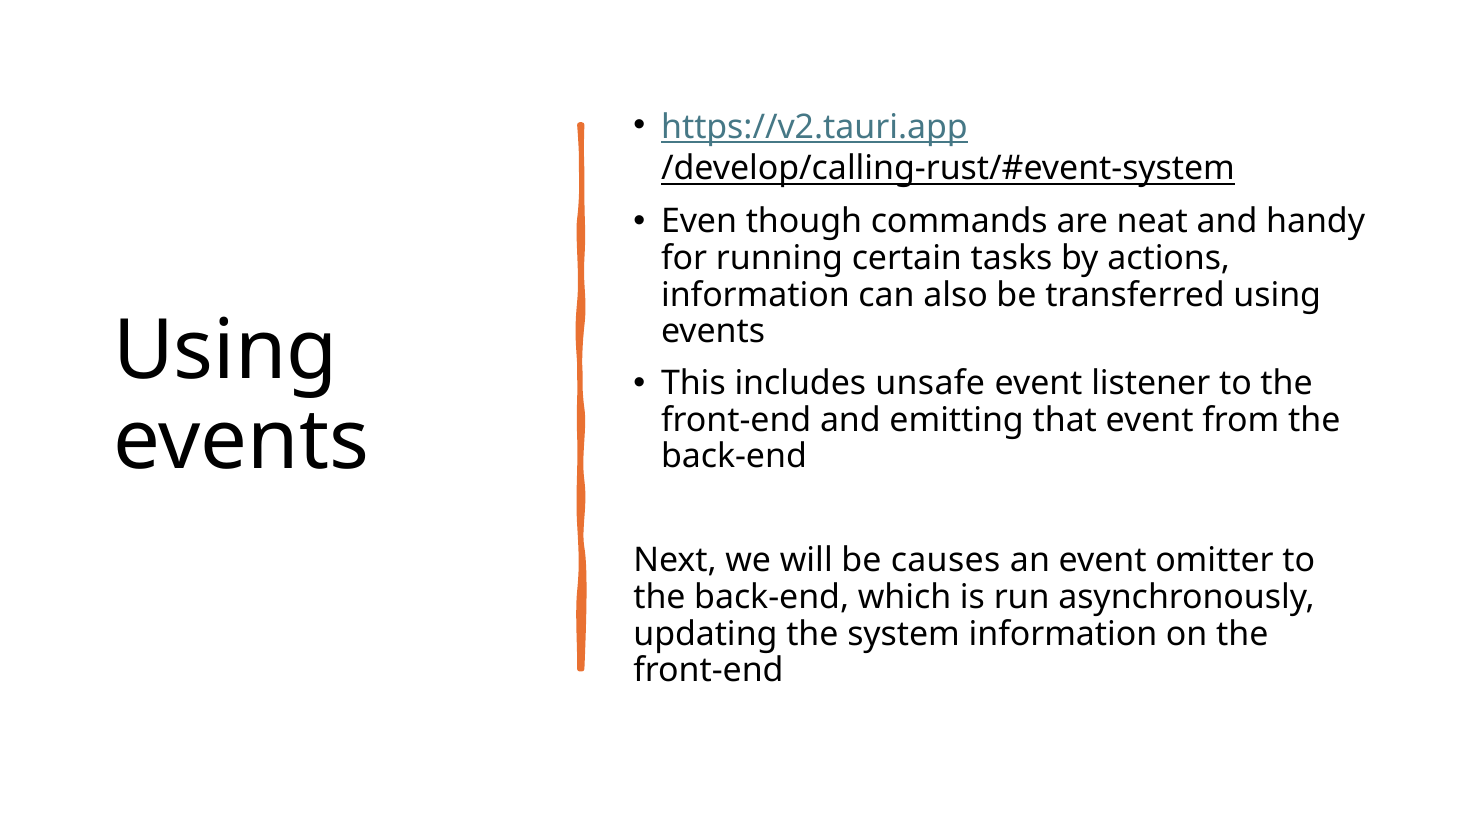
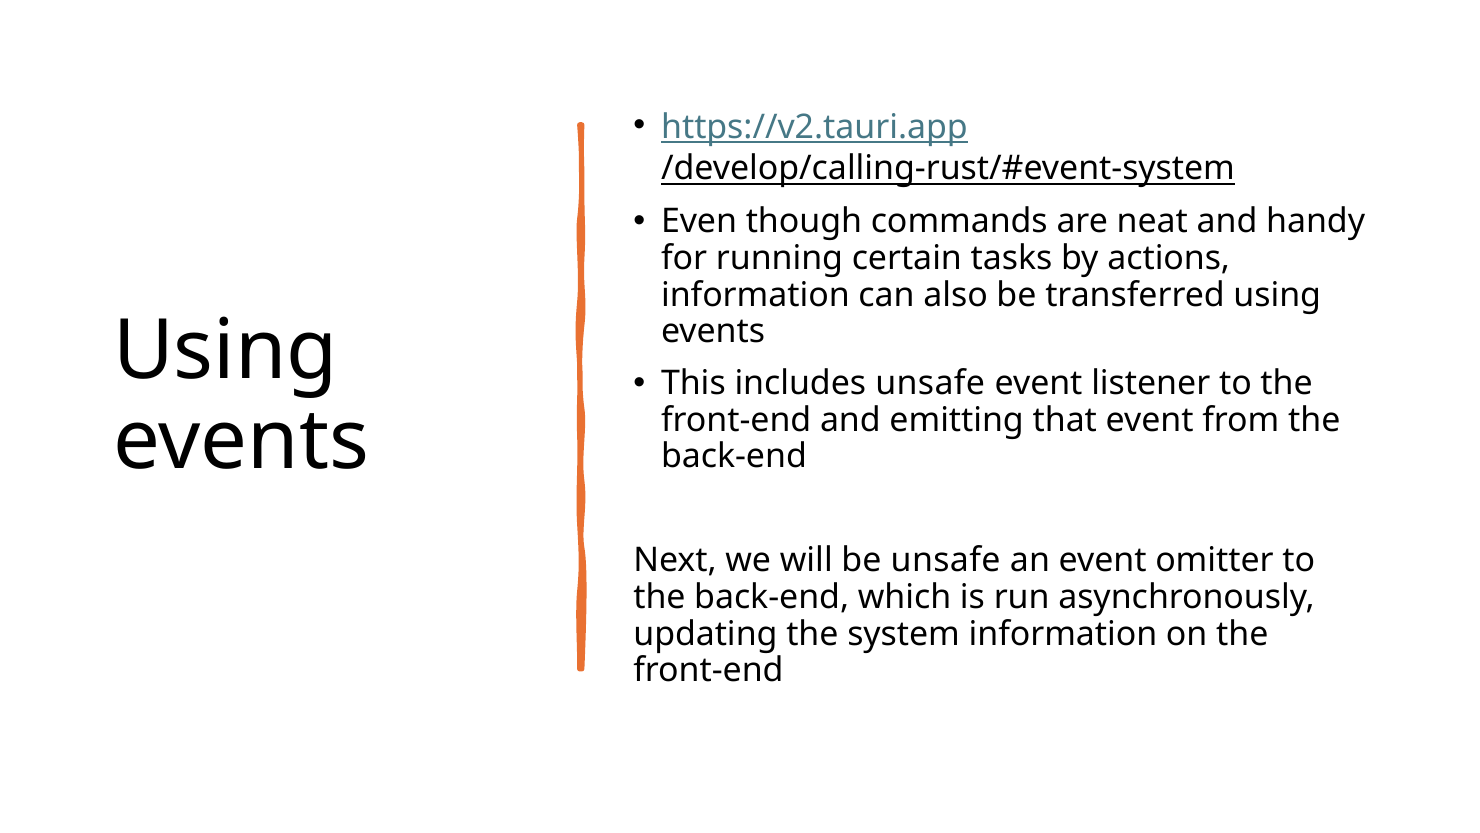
be causes: causes -> unsafe
